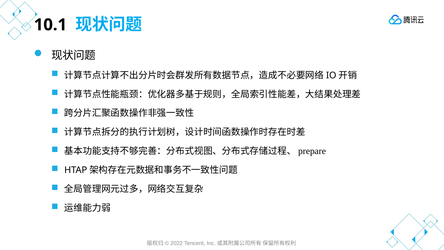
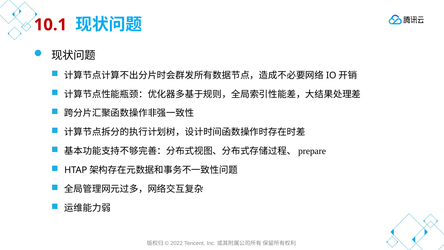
10.1 colour: black -> red
